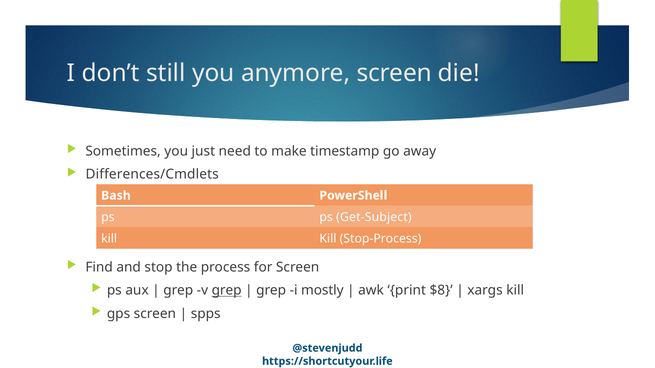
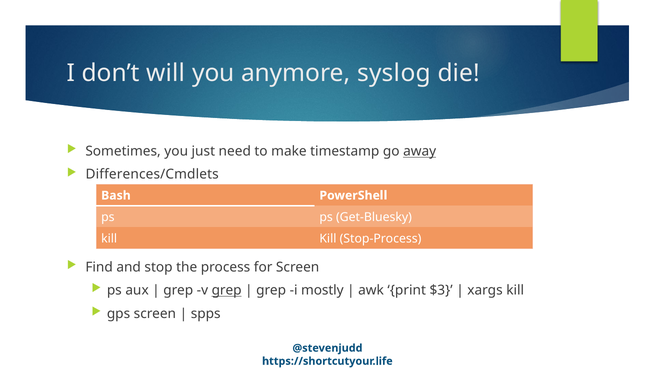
still: still -> will
anymore screen: screen -> syslog
away underline: none -> present
Get-Subject: Get-Subject -> Get-Bluesky
$8: $8 -> $3
